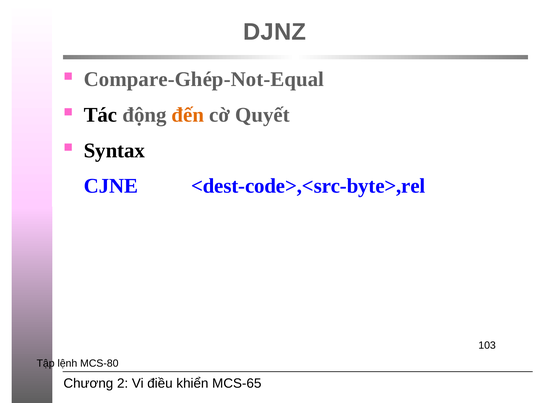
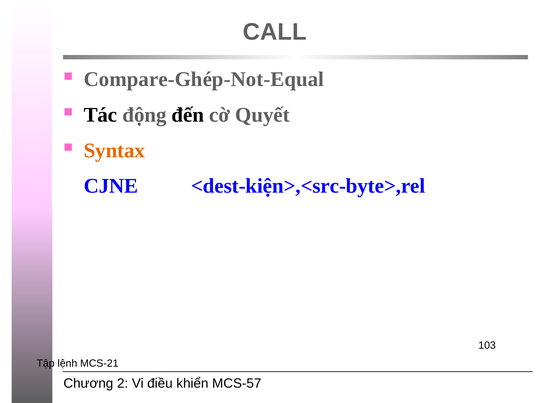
DJNZ: DJNZ -> CALL
đến colour: orange -> black
Syntax colour: black -> orange
<dest-code>,<src-byte>,rel: <dest-code>,<src-byte>,rel -> <dest-kiện>,<src-byte>,rel
MCS-80: MCS-80 -> MCS-21
MCS-65: MCS-65 -> MCS-57
